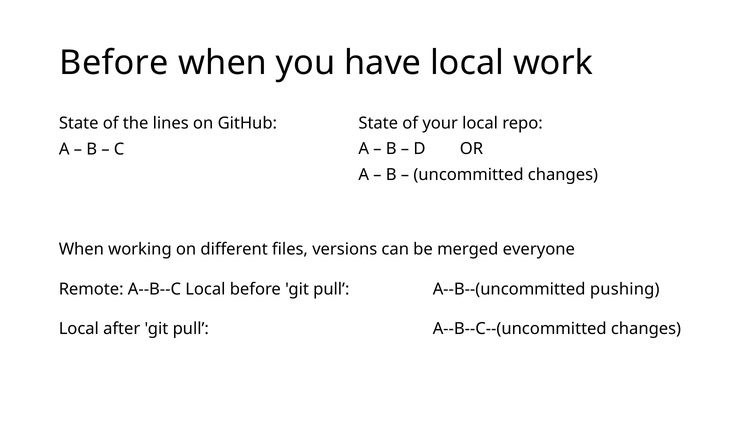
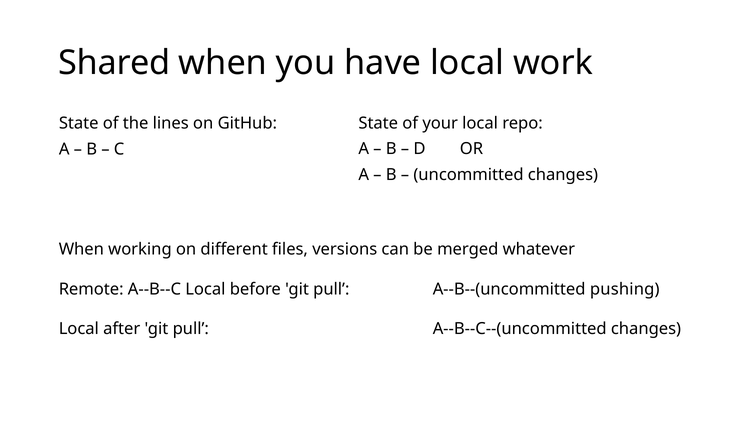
Before at (114, 63): Before -> Shared
everyone: everyone -> whatever
